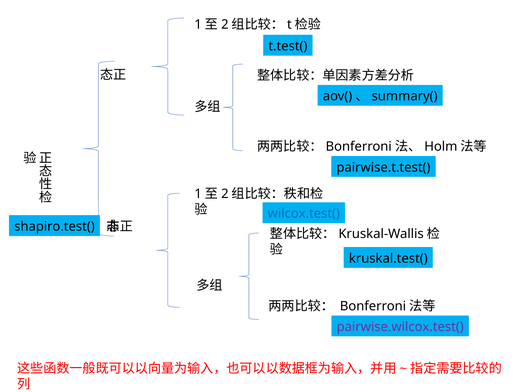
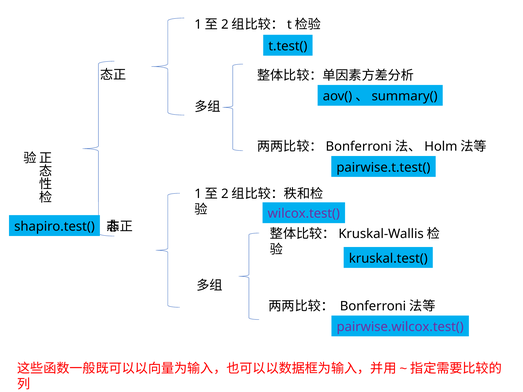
wilcox.test( colour: blue -> purple
